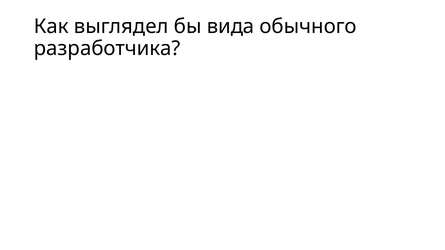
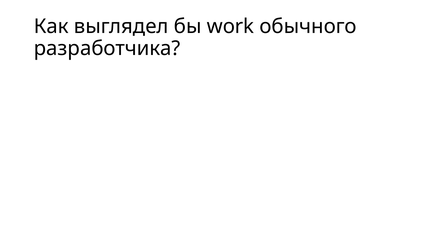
вида: вида -> work
